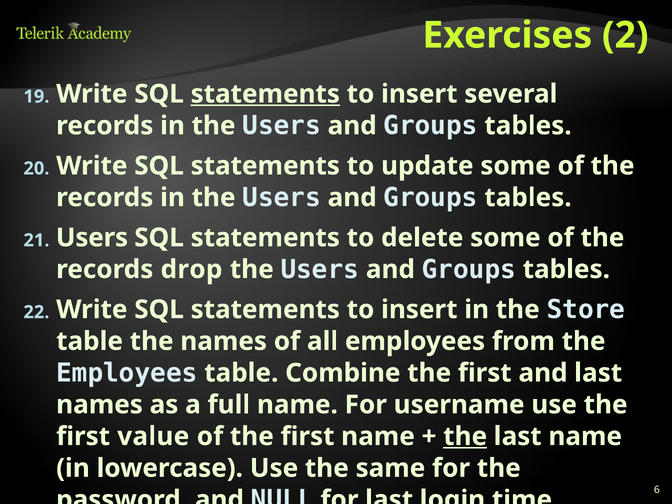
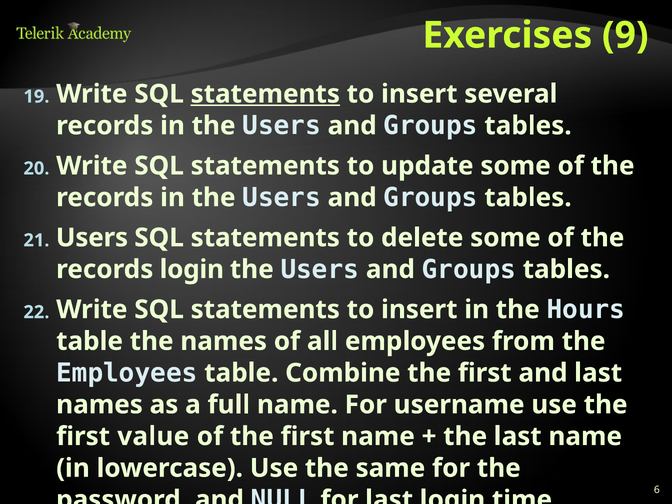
2: 2 -> 9
records drop: drop -> login
Store: Store -> Hours
the at (465, 436) underline: present -> none
